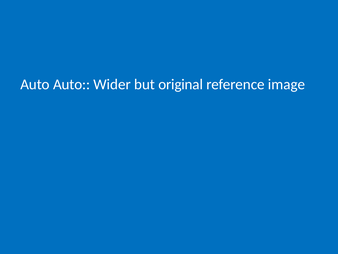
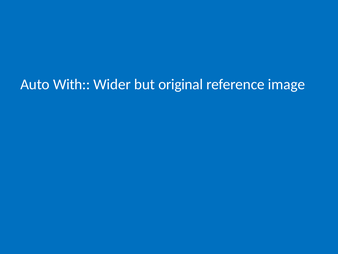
Auto Auto: Auto -> With
